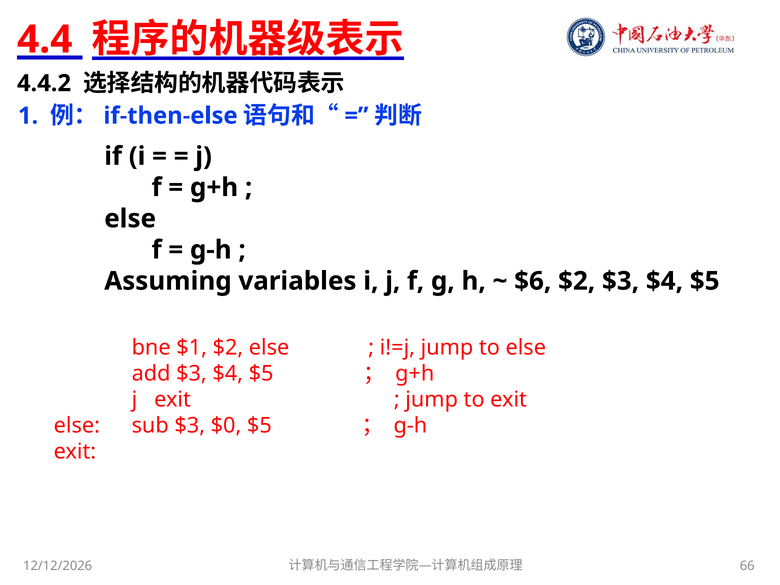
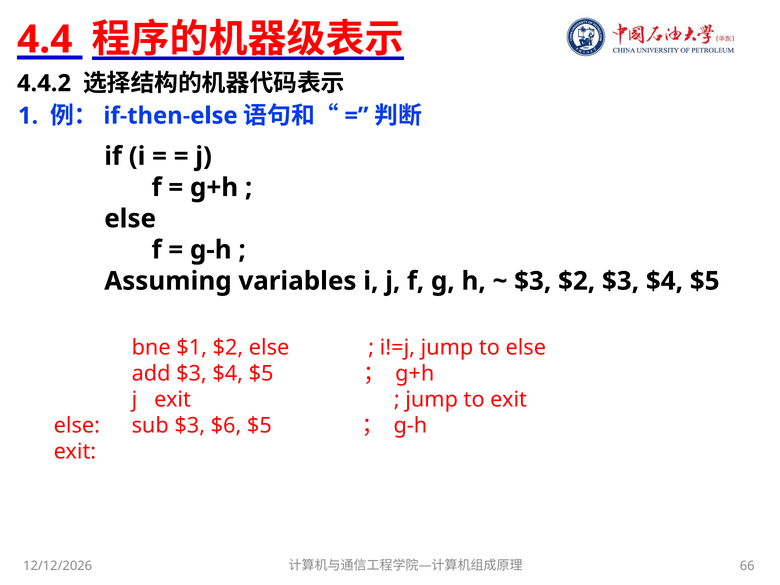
$6 at (533, 281): $6 -> $3
$0: $0 -> $6
